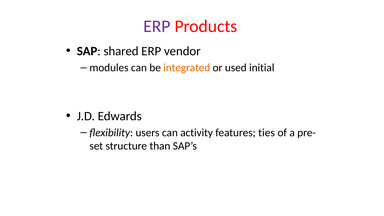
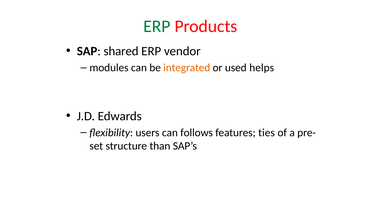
ERP at (157, 26) colour: purple -> green
initial: initial -> helps
activity: activity -> follows
